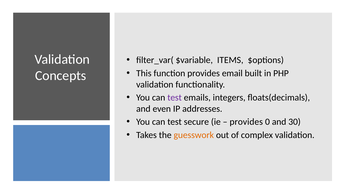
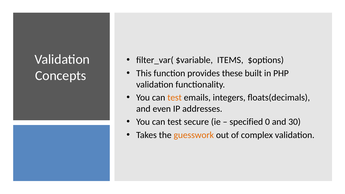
email: email -> these
test at (175, 98) colour: purple -> orange
provides at (246, 122): provides -> specified
